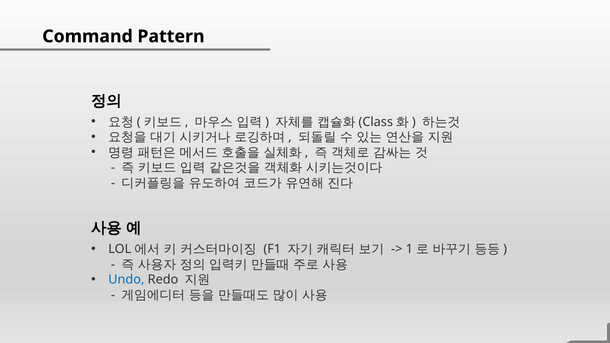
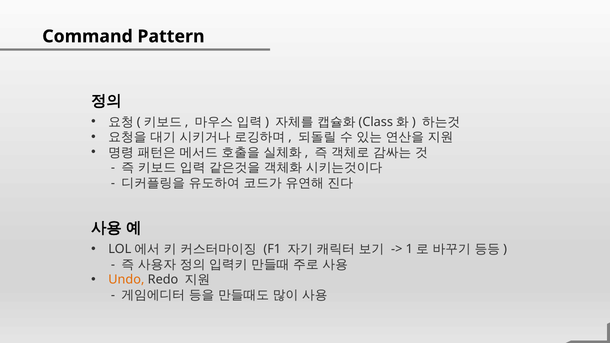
Undo colour: blue -> orange
